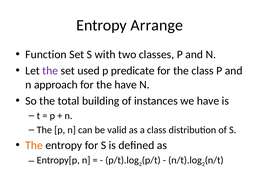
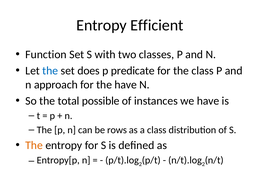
Arrange: Arrange -> Efficient
the at (50, 71) colour: purple -> blue
used: used -> does
building: building -> possible
valid: valid -> rows
